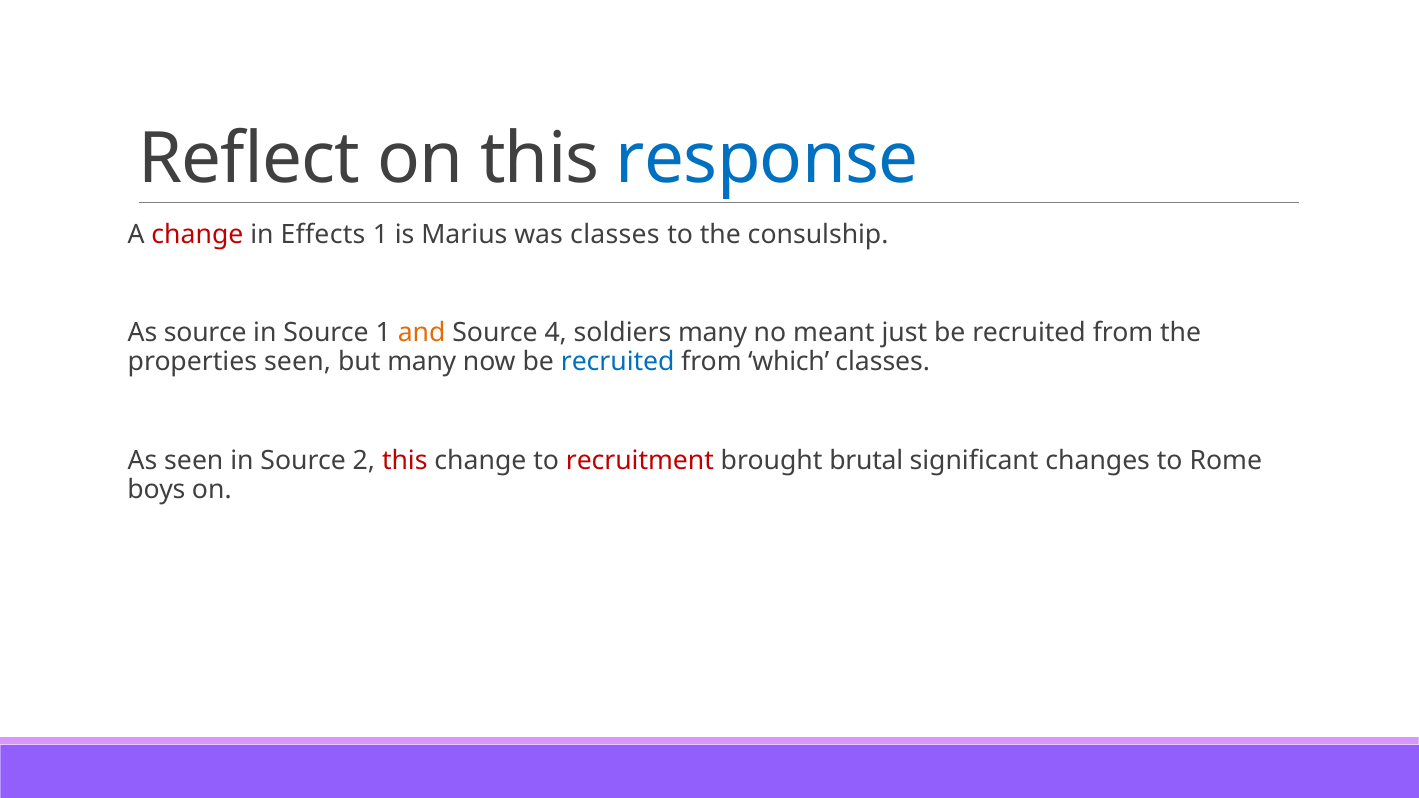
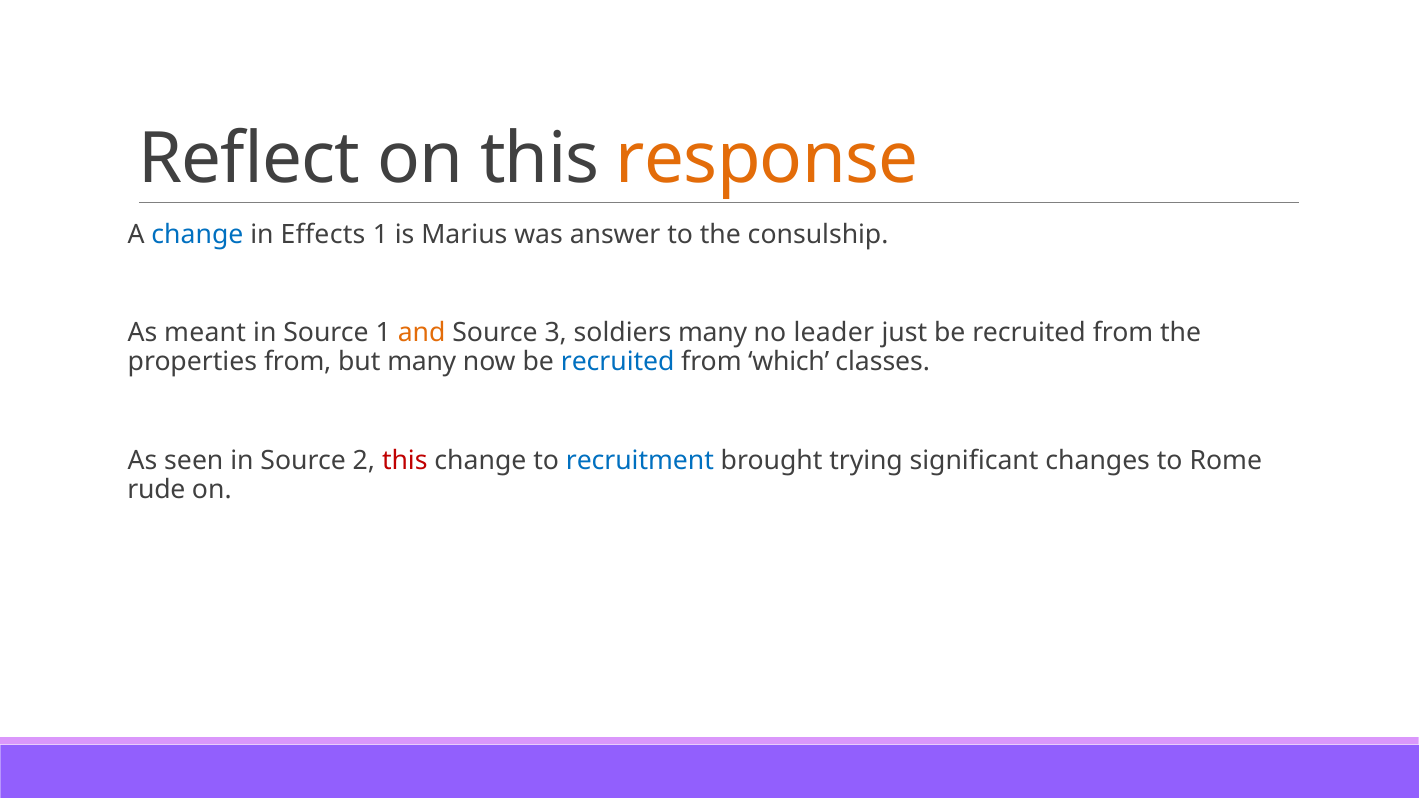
response colour: blue -> orange
change at (197, 234) colour: red -> blue
was classes: classes -> answer
As source: source -> meant
4: 4 -> 3
meant: meant -> leader
properties seen: seen -> from
recruitment colour: red -> blue
brutal: brutal -> trying
boys: boys -> rude
